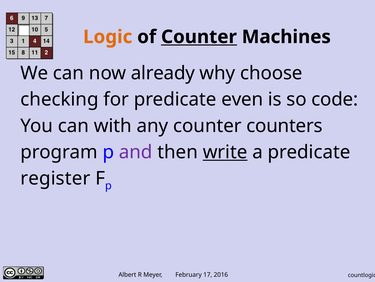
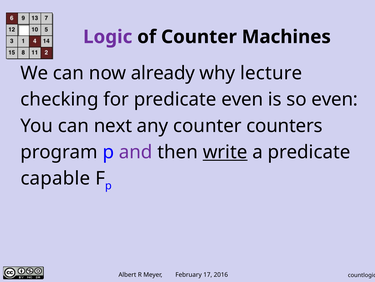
Logic colour: orange -> purple
Counter at (199, 37) underline: present -> none
choose: choose -> lecture
so code: code -> even
with: with -> next
register: register -> capable
